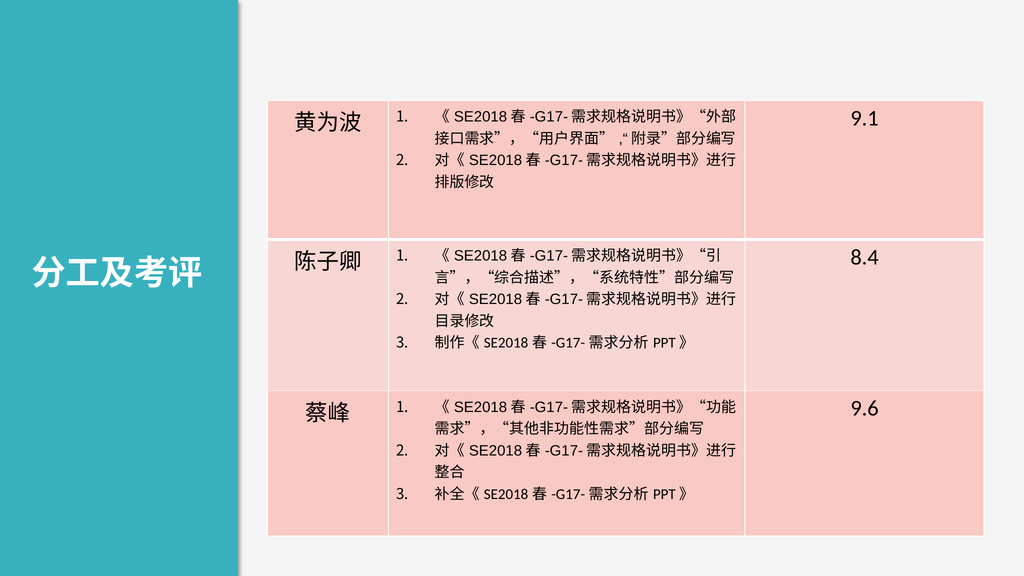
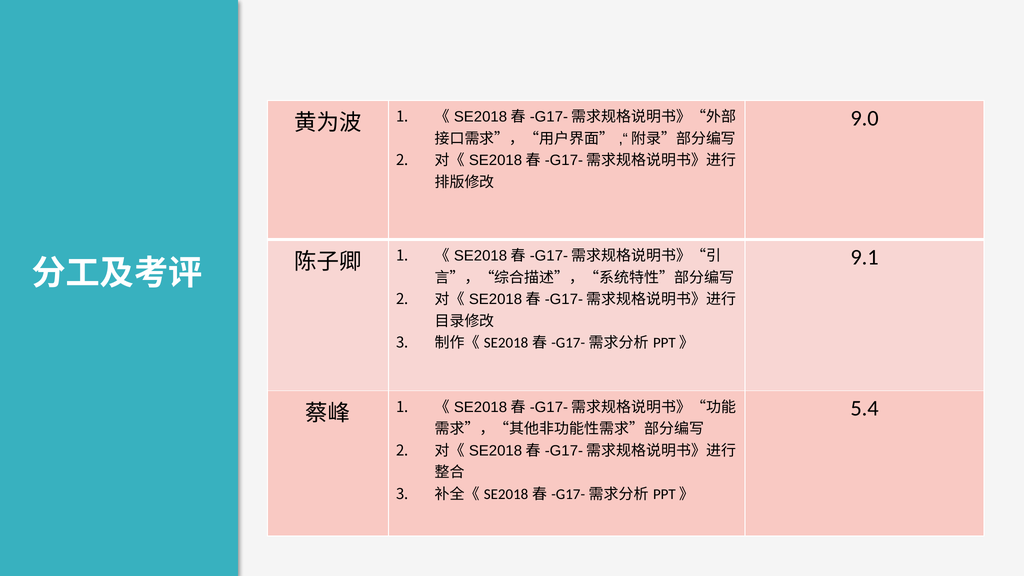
9.1: 9.1 -> 9.0
8.4: 8.4 -> 9.1
9.6: 9.6 -> 5.4
